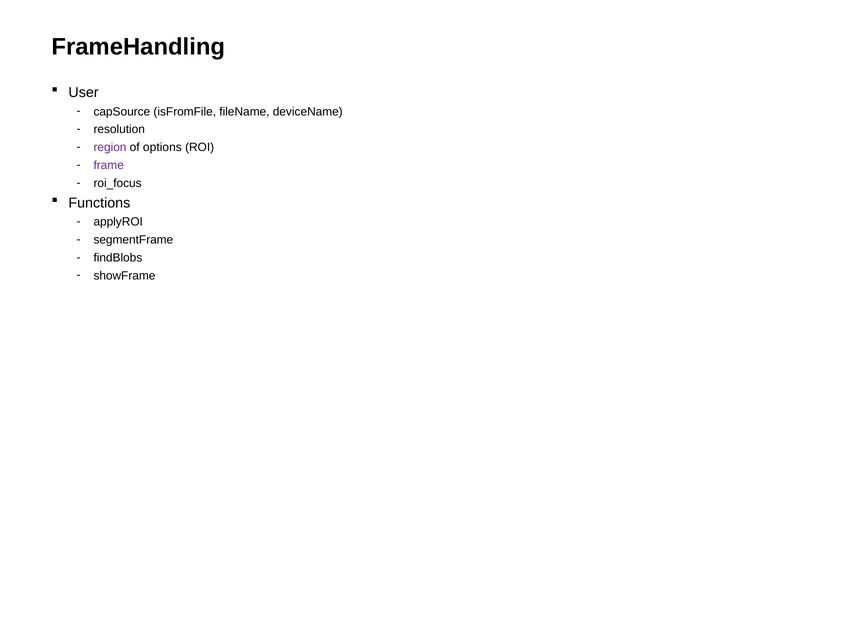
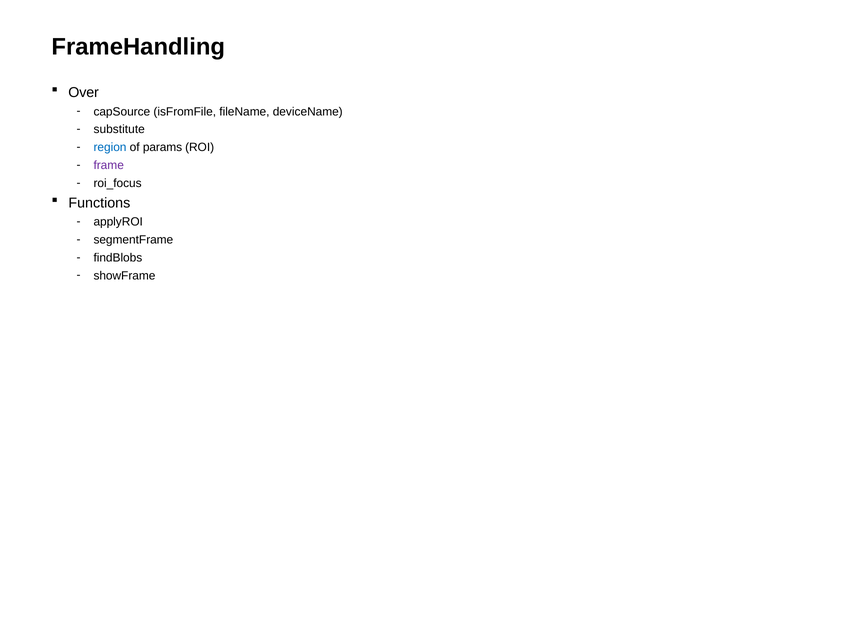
User: User -> Over
resolution: resolution -> substitute
region colour: purple -> blue
options: options -> params
